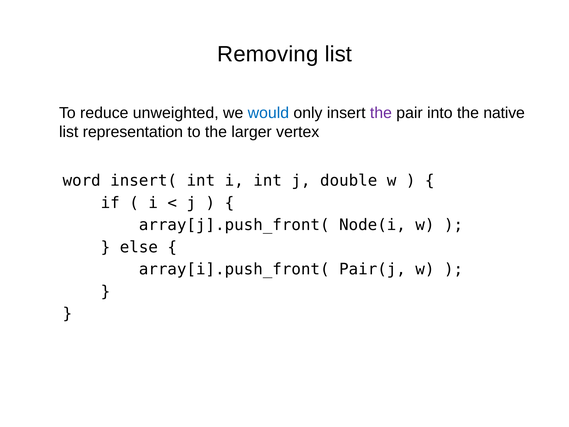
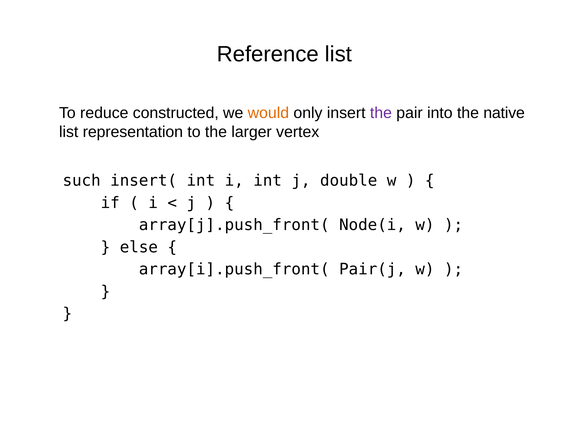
Removing: Removing -> Reference
unweighted: unweighted -> constructed
would colour: blue -> orange
word: word -> such
